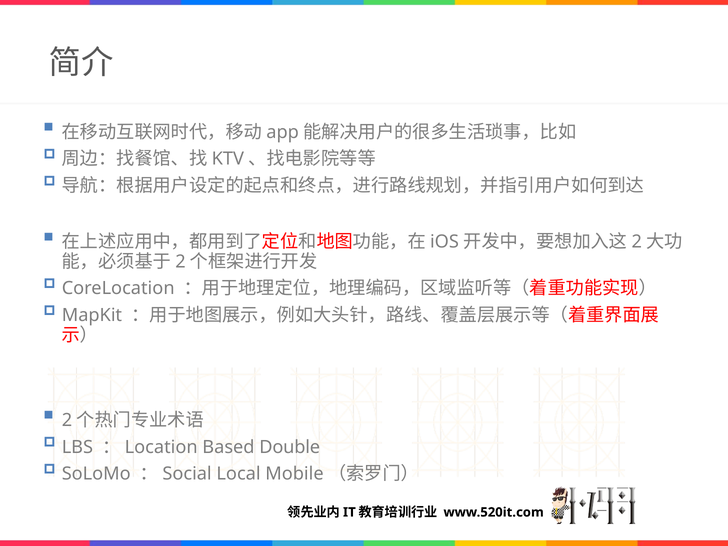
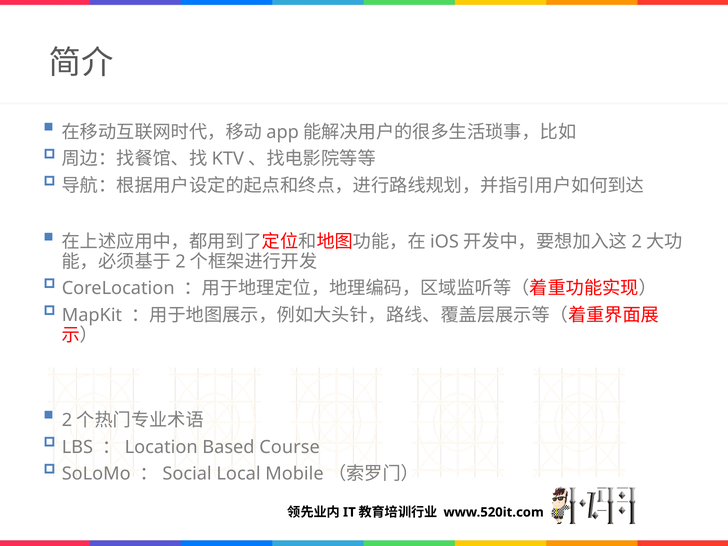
Double: Double -> Course
